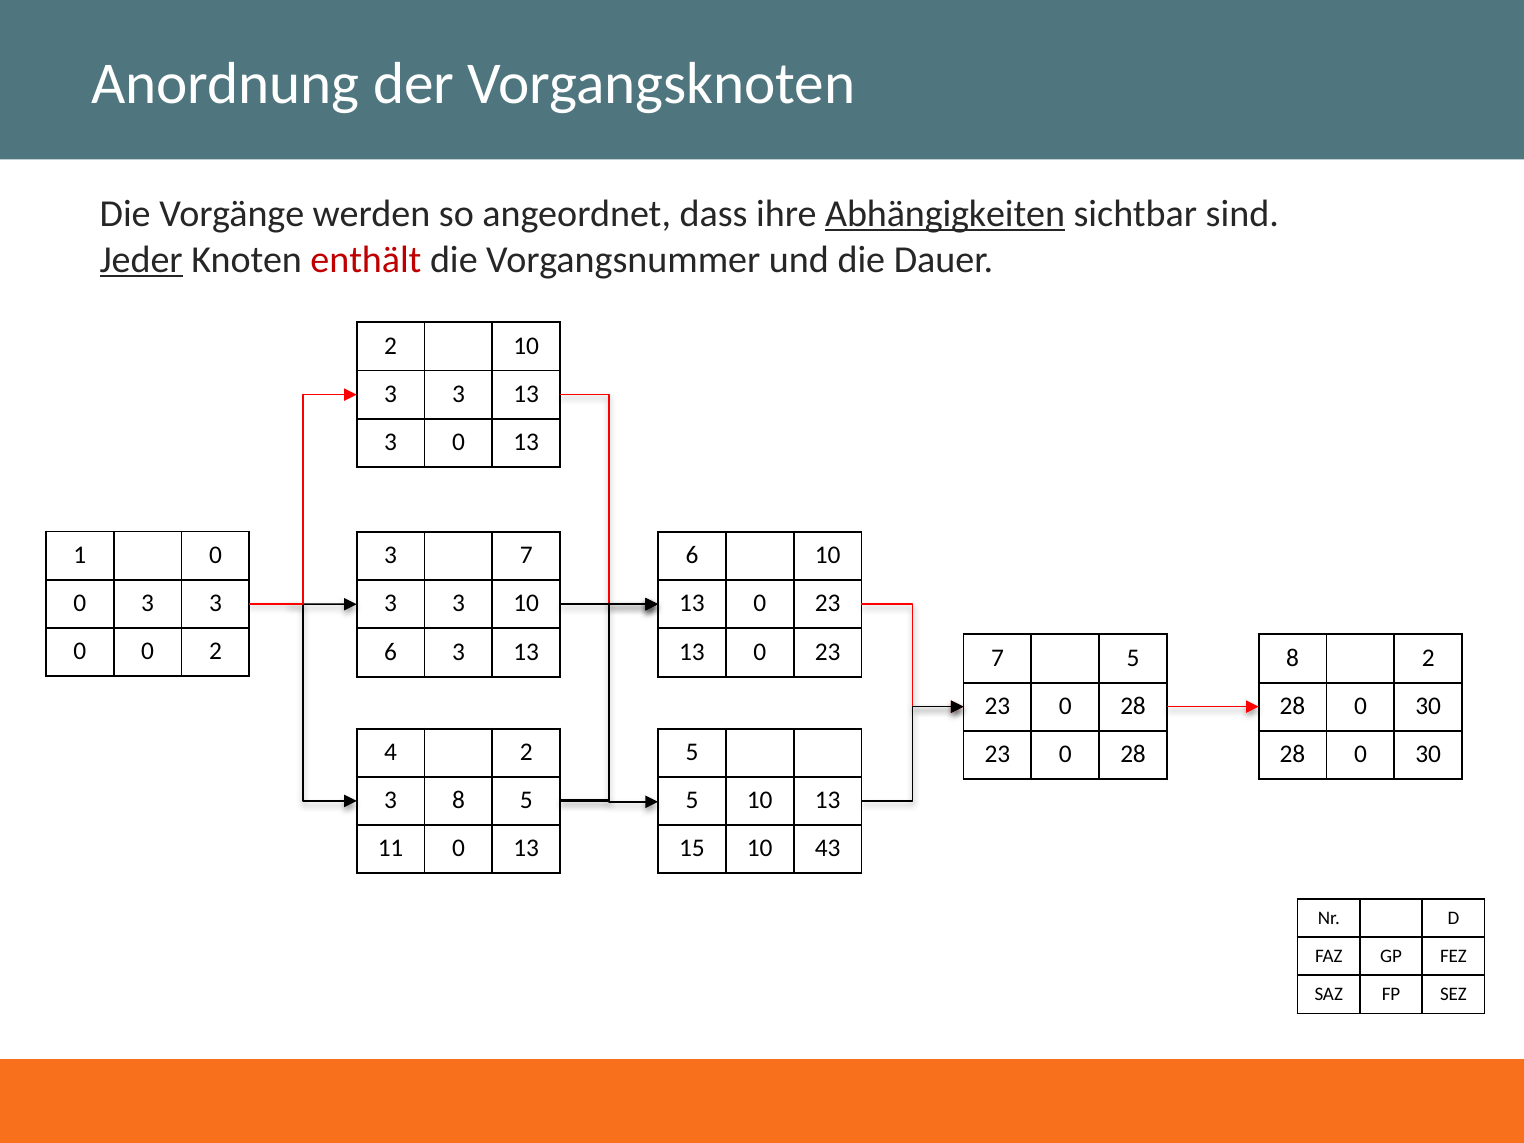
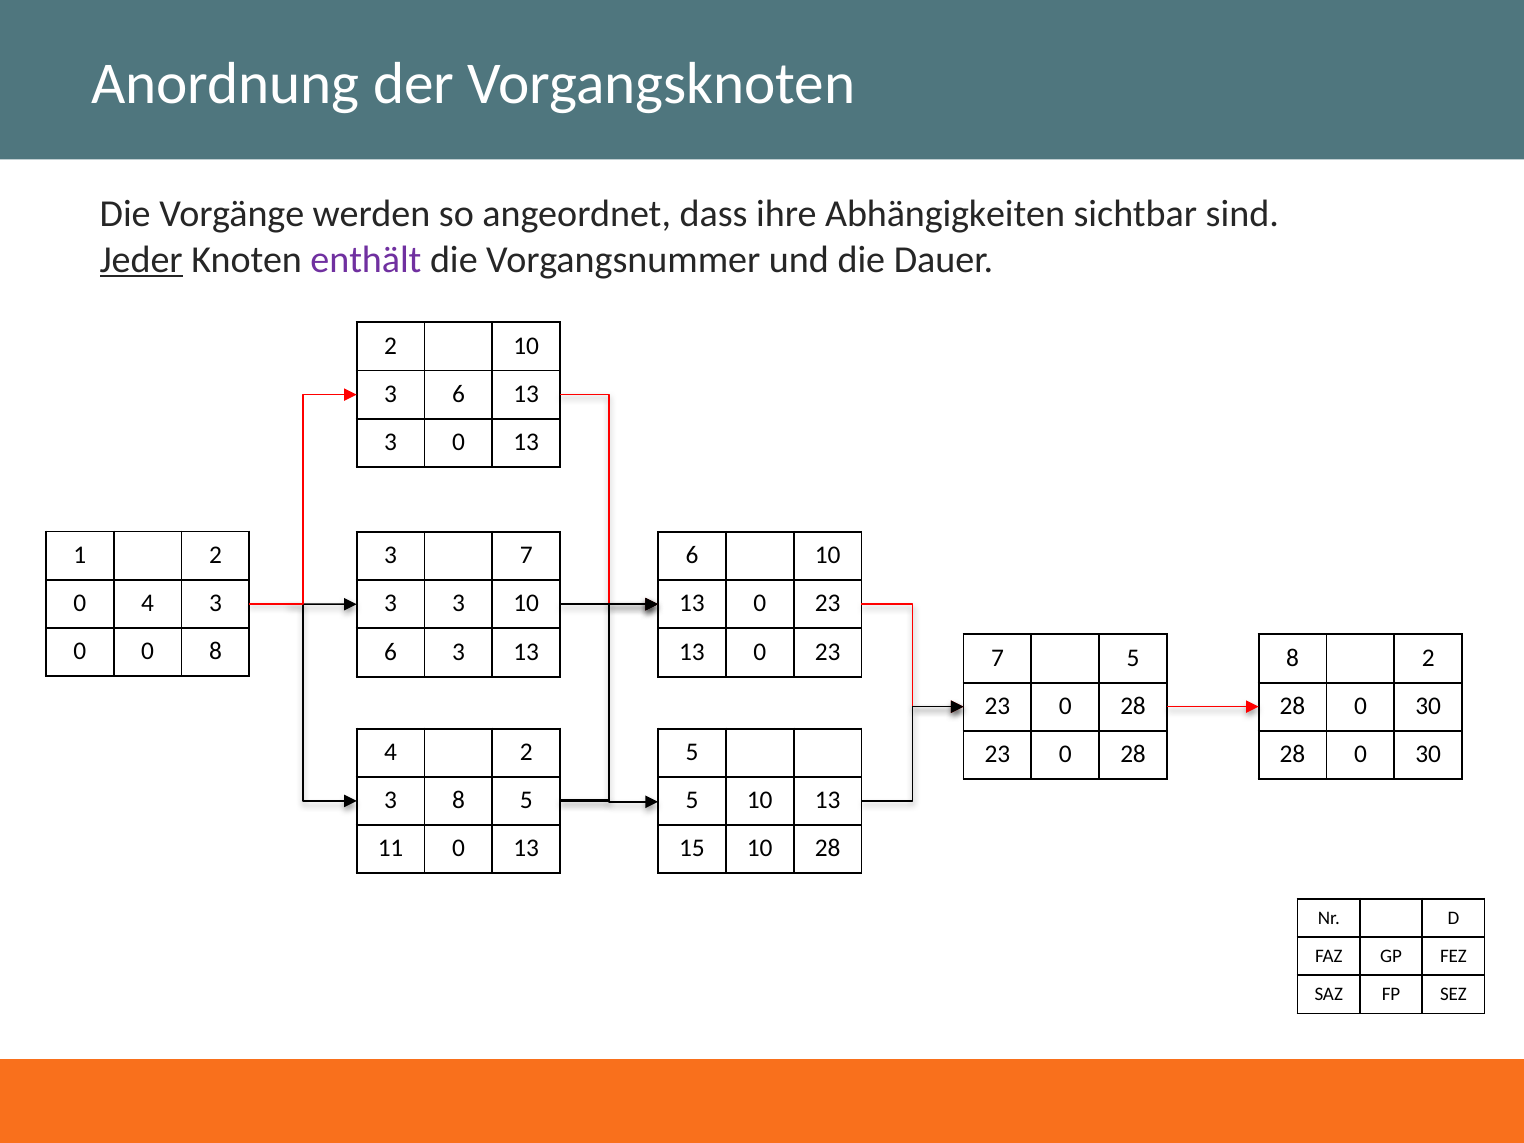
Abhängigkeiten underline: present -> none
enthält colour: red -> purple
3 at (459, 394): 3 -> 6
1 0: 0 -> 2
0 3: 3 -> 4
0 2: 2 -> 8
10 43: 43 -> 28
